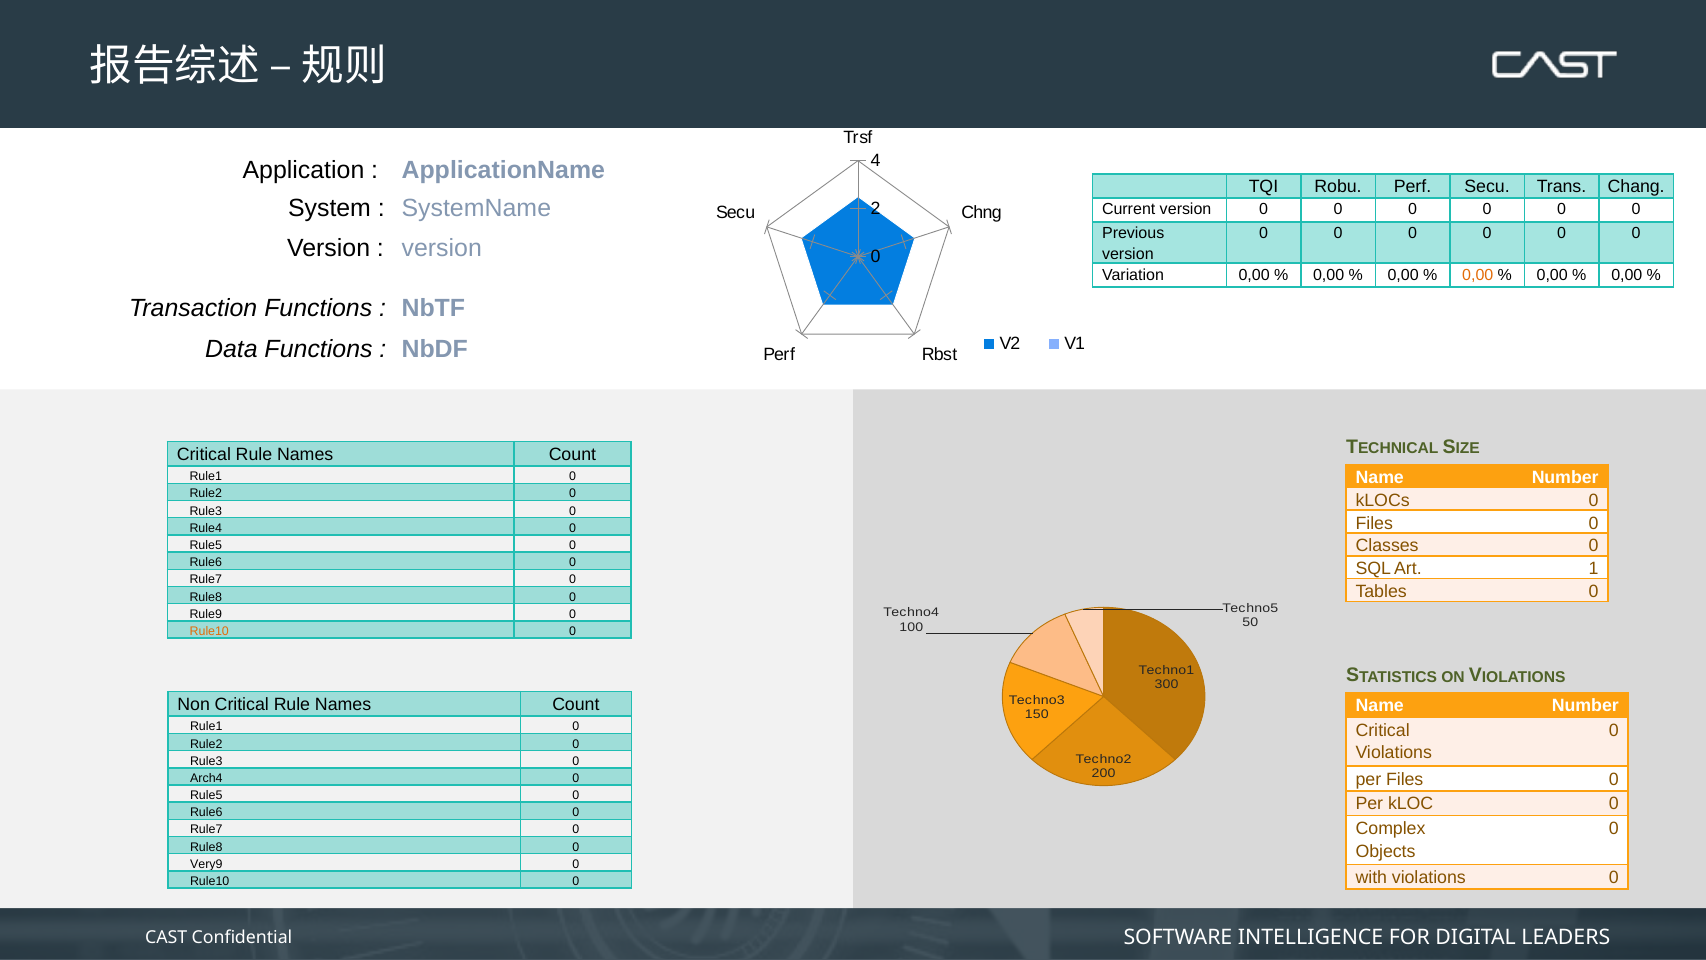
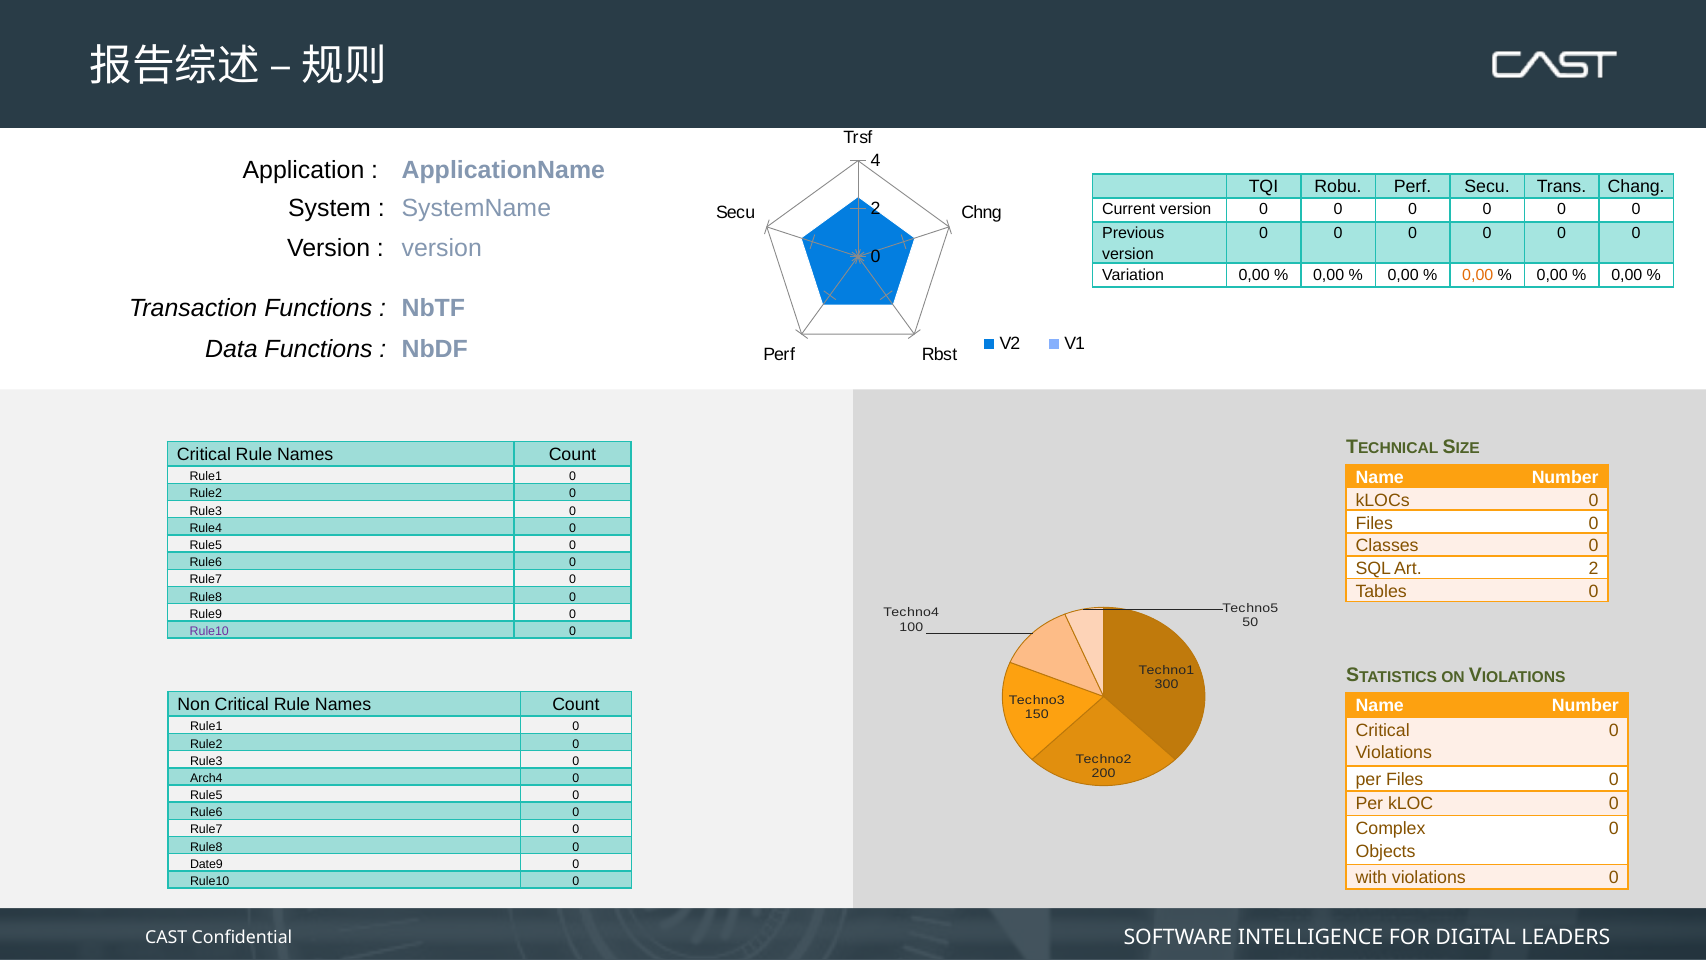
Art 1: 1 -> 2
Rule10 at (209, 631) colour: orange -> purple
Very9: Very9 -> Date9
